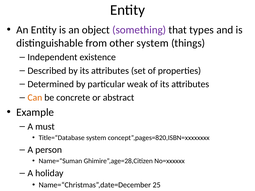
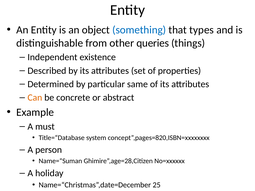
something colour: purple -> blue
other system: system -> queries
weak: weak -> same
